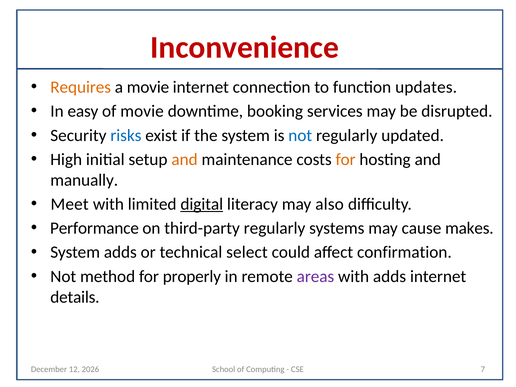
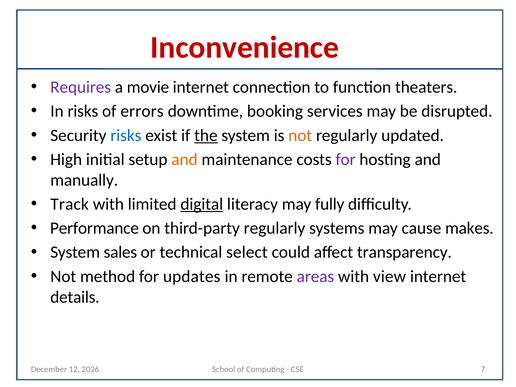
Requires colour: orange -> purple
updates: updates -> theaters
In easy: easy -> risks
of movie: movie -> errors
the underline: none -> present
not at (300, 135) colour: blue -> orange
for at (346, 159) colour: orange -> purple
Meet: Meet -> Track
also: also -> fully
System adds: adds -> sales
confirmation: confirmation -> transparency
properly: properly -> updates
with adds: adds -> view
